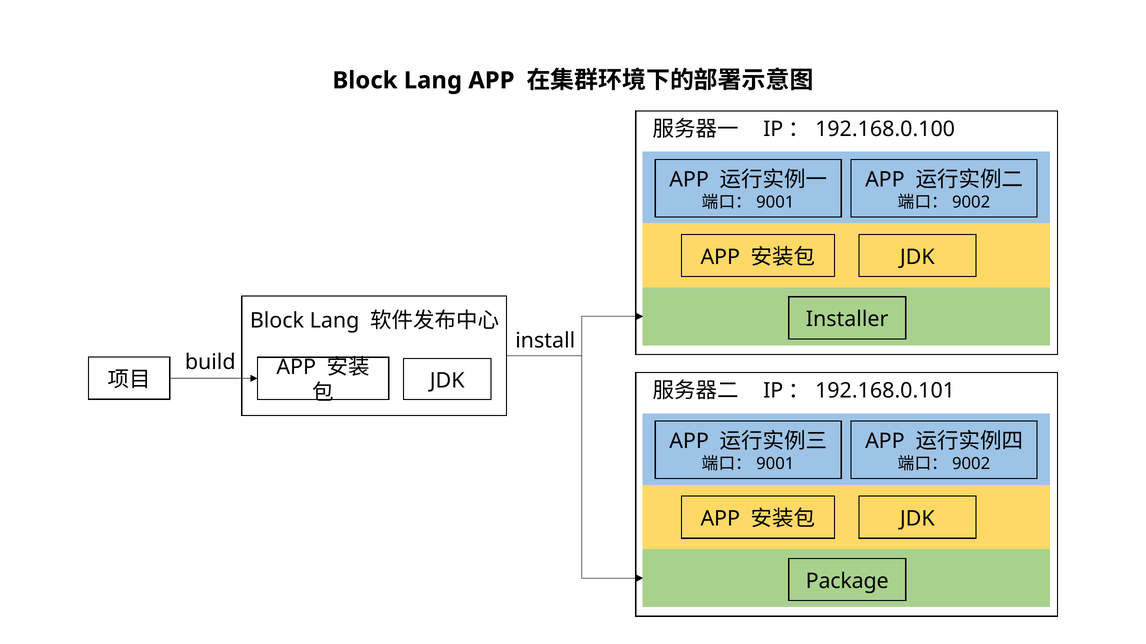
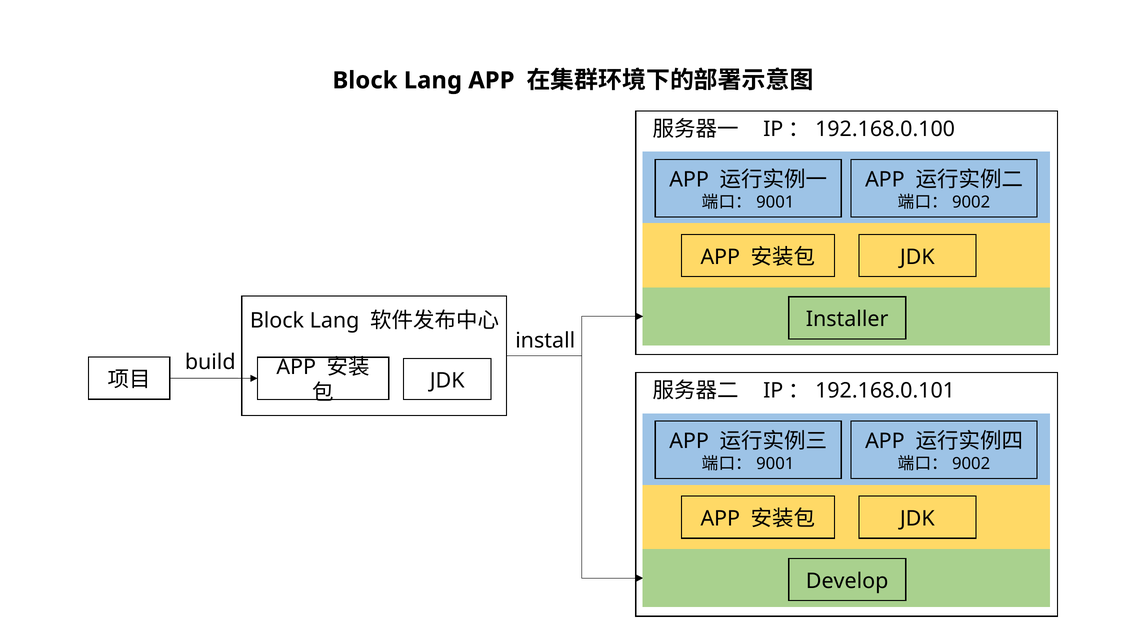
Package: Package -> Develop
